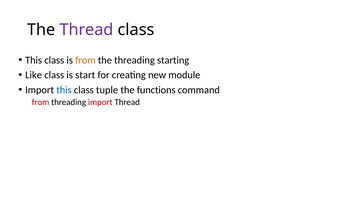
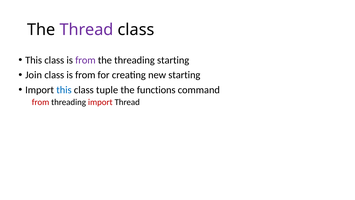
from at (85, 60) colour: orange -> purple
Like: Like -> Join
start at (85, 75): start -> from
new module: module -> starting
